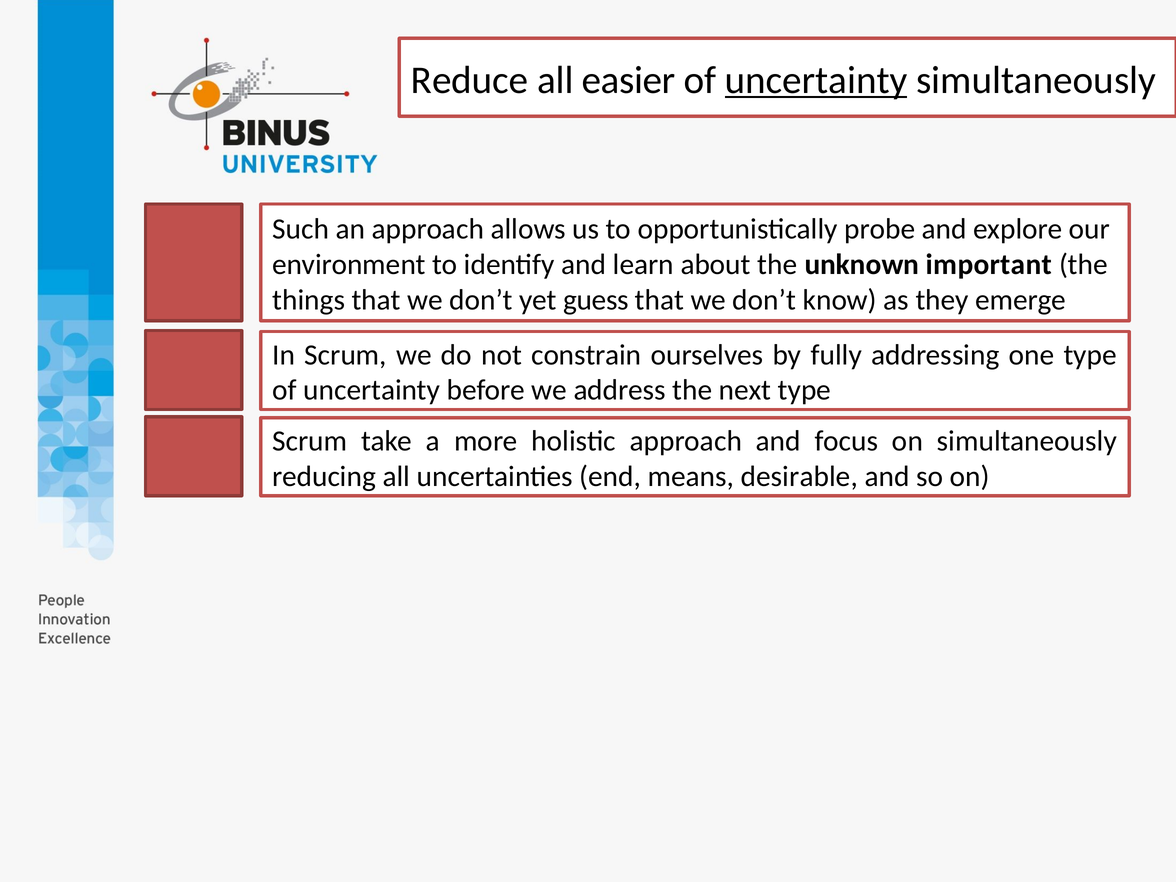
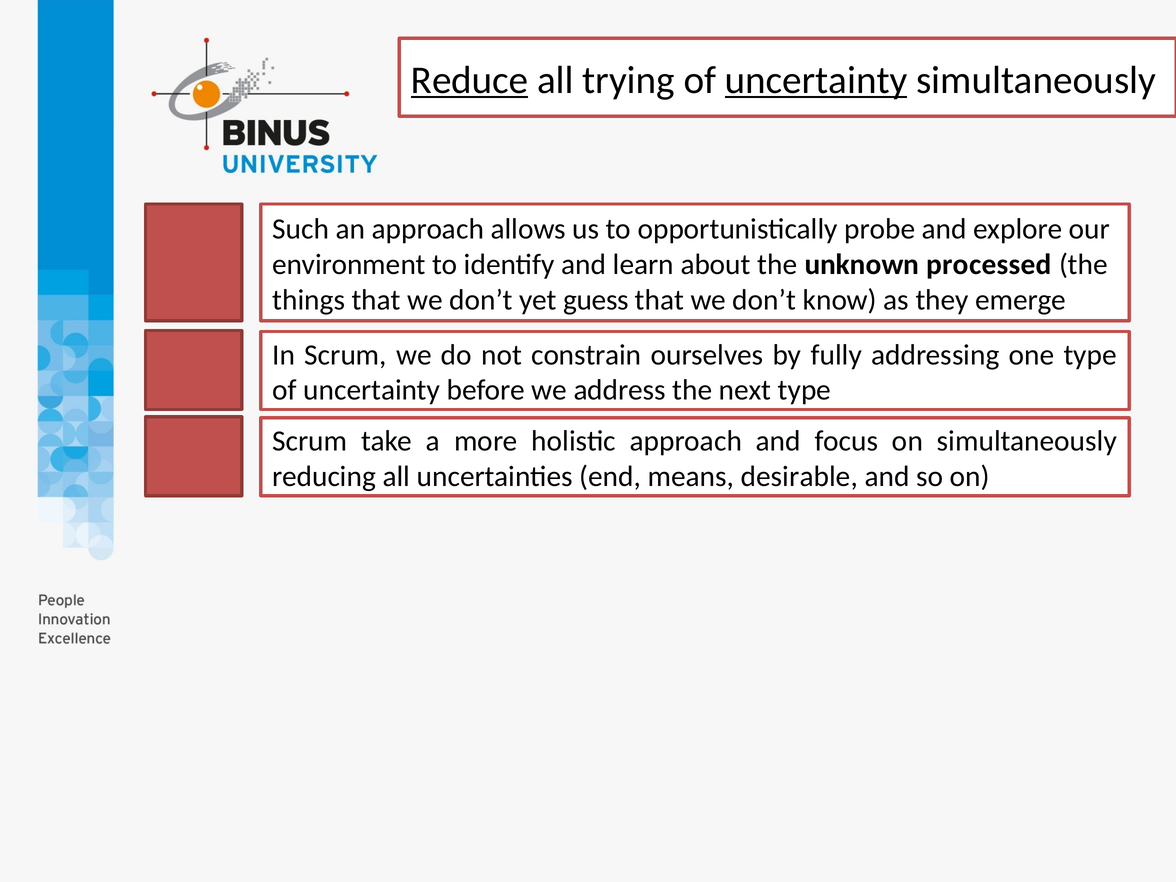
Reduce underline: none -> present
easier: easier -> trying
important: important -> processed
